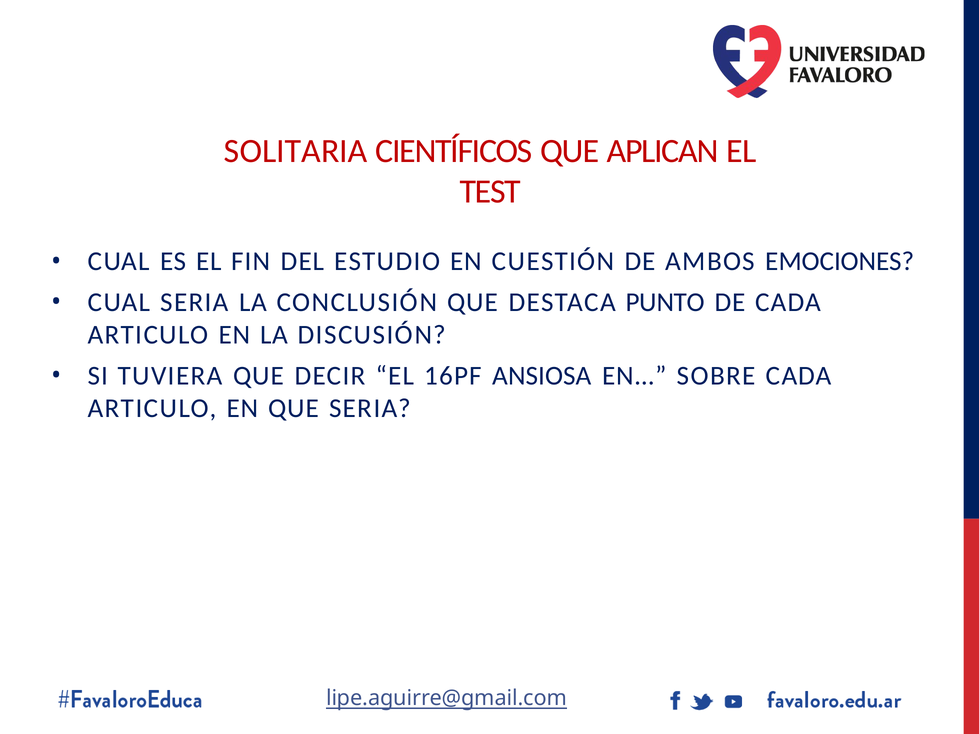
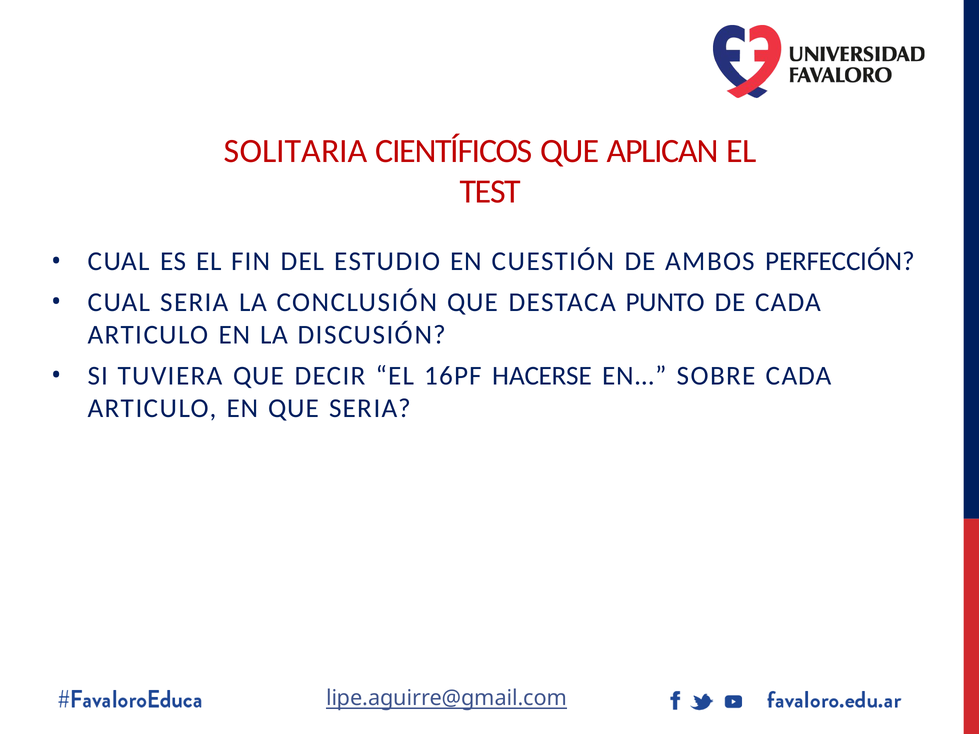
EMOCIONES: EMOCIONES -> PERFECCIÓN
ANSIOSA: ANSIOSA -> HACERSE
